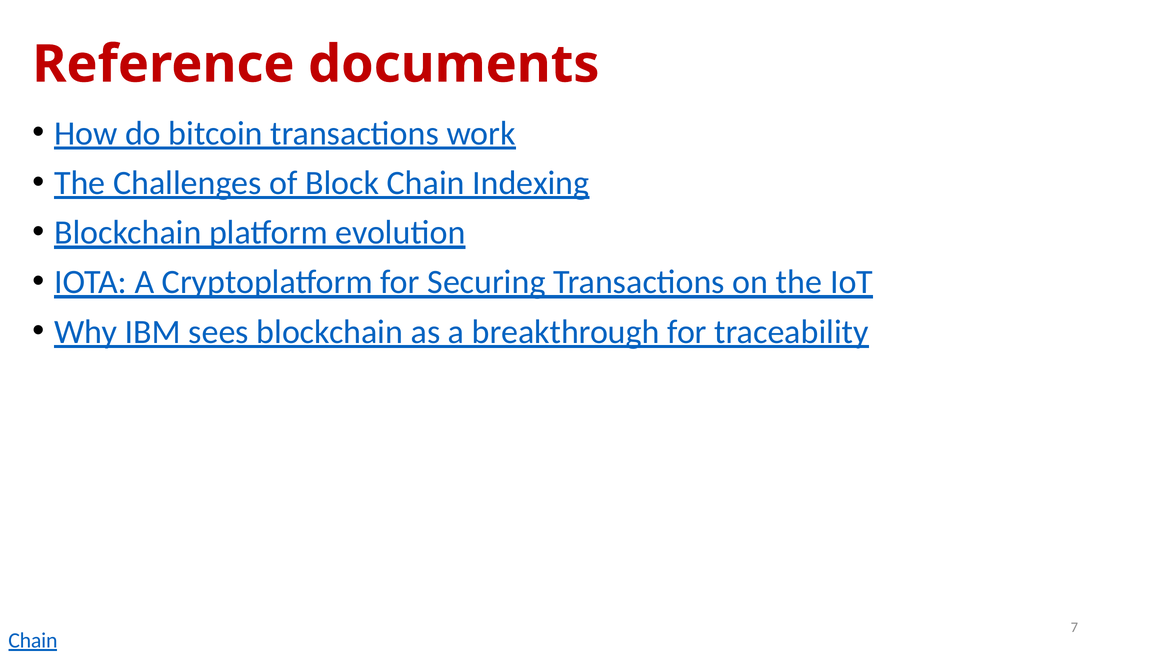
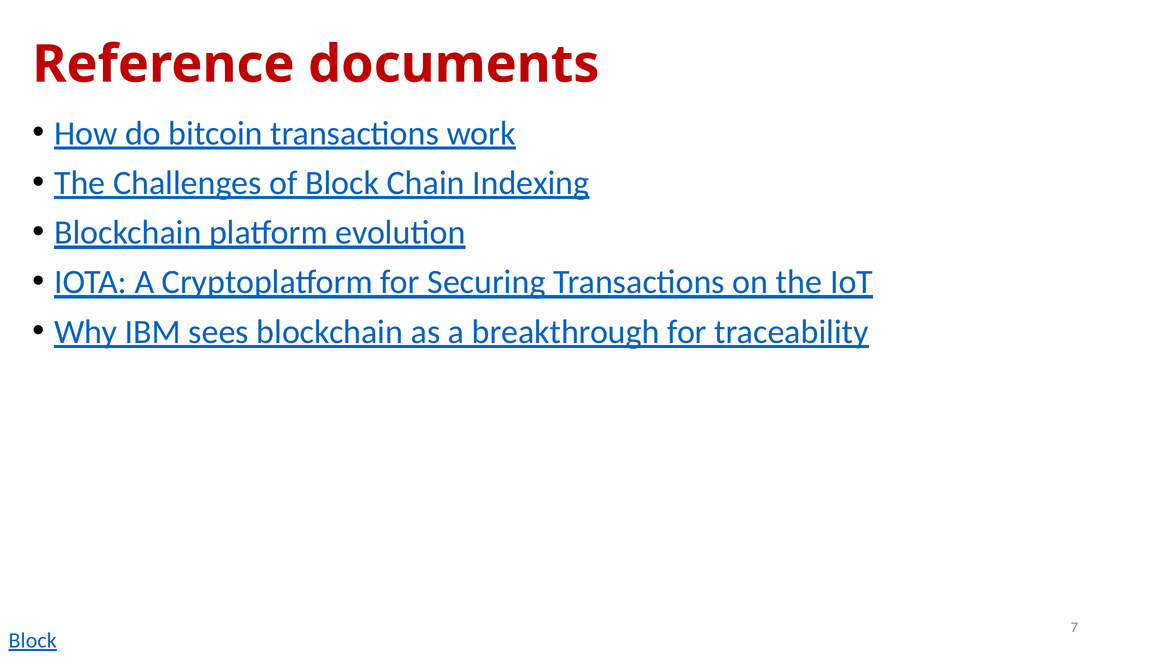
Chain at (33, 640): Chain -> Block
